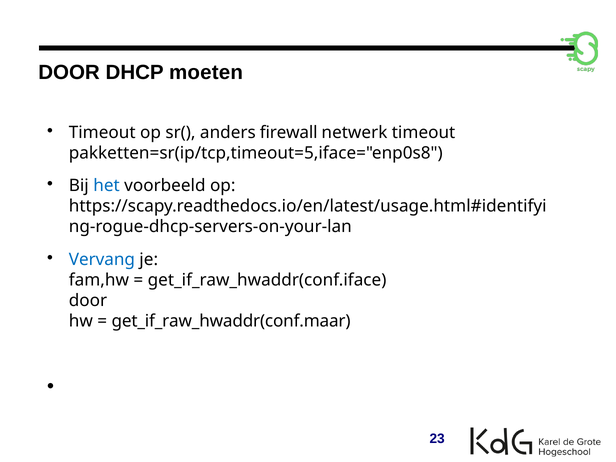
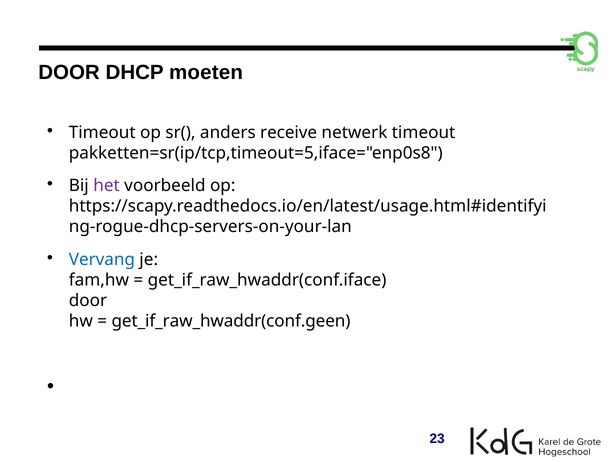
firewall: firewall -> receive
het colour: blue -> purple
get_if_raw_hwaddr(conf.maar: get_if_raw_hwaddr(conf.maar -> get_if_raw_hwaddr(conf.geen
